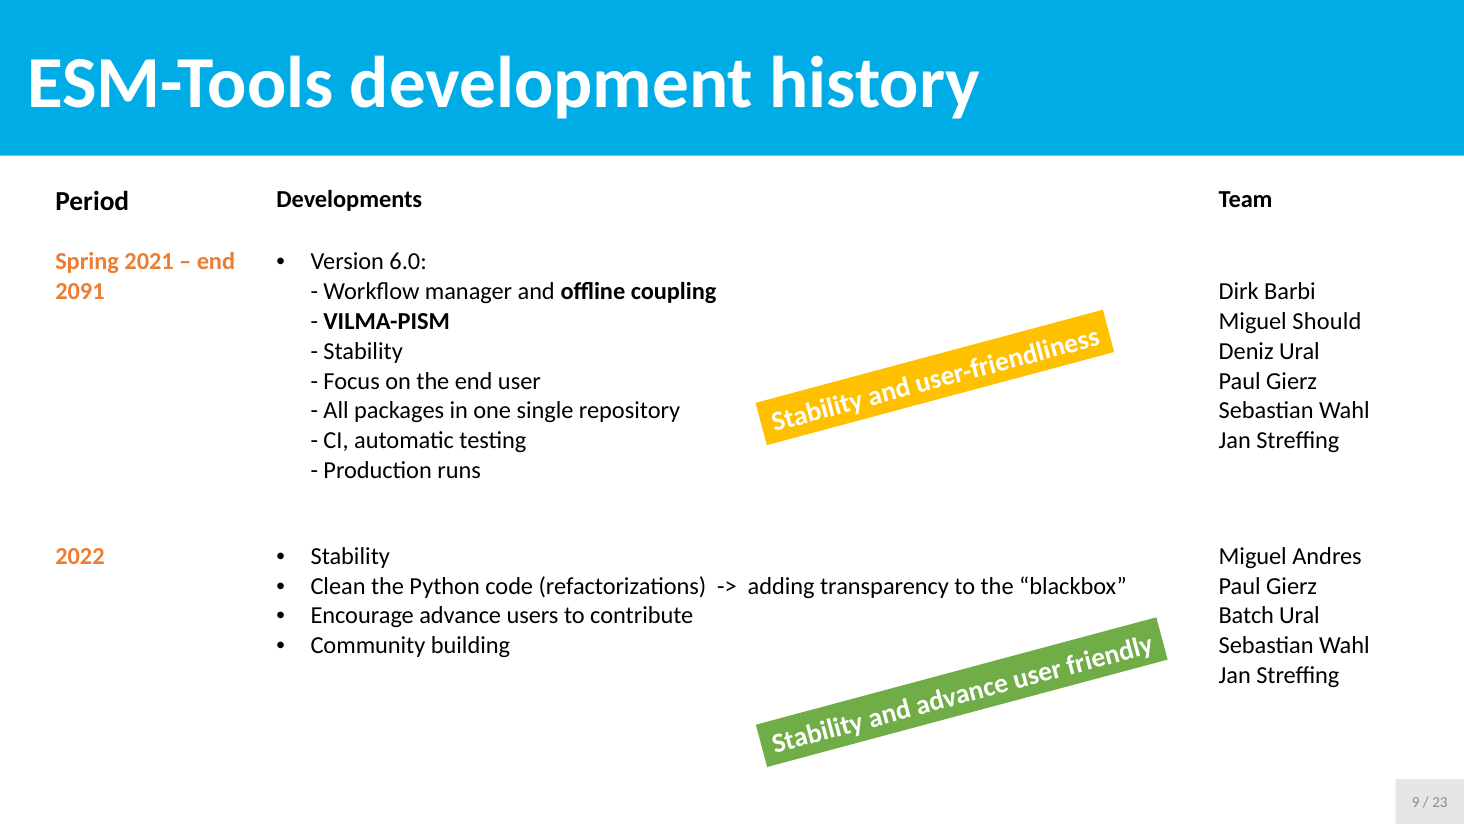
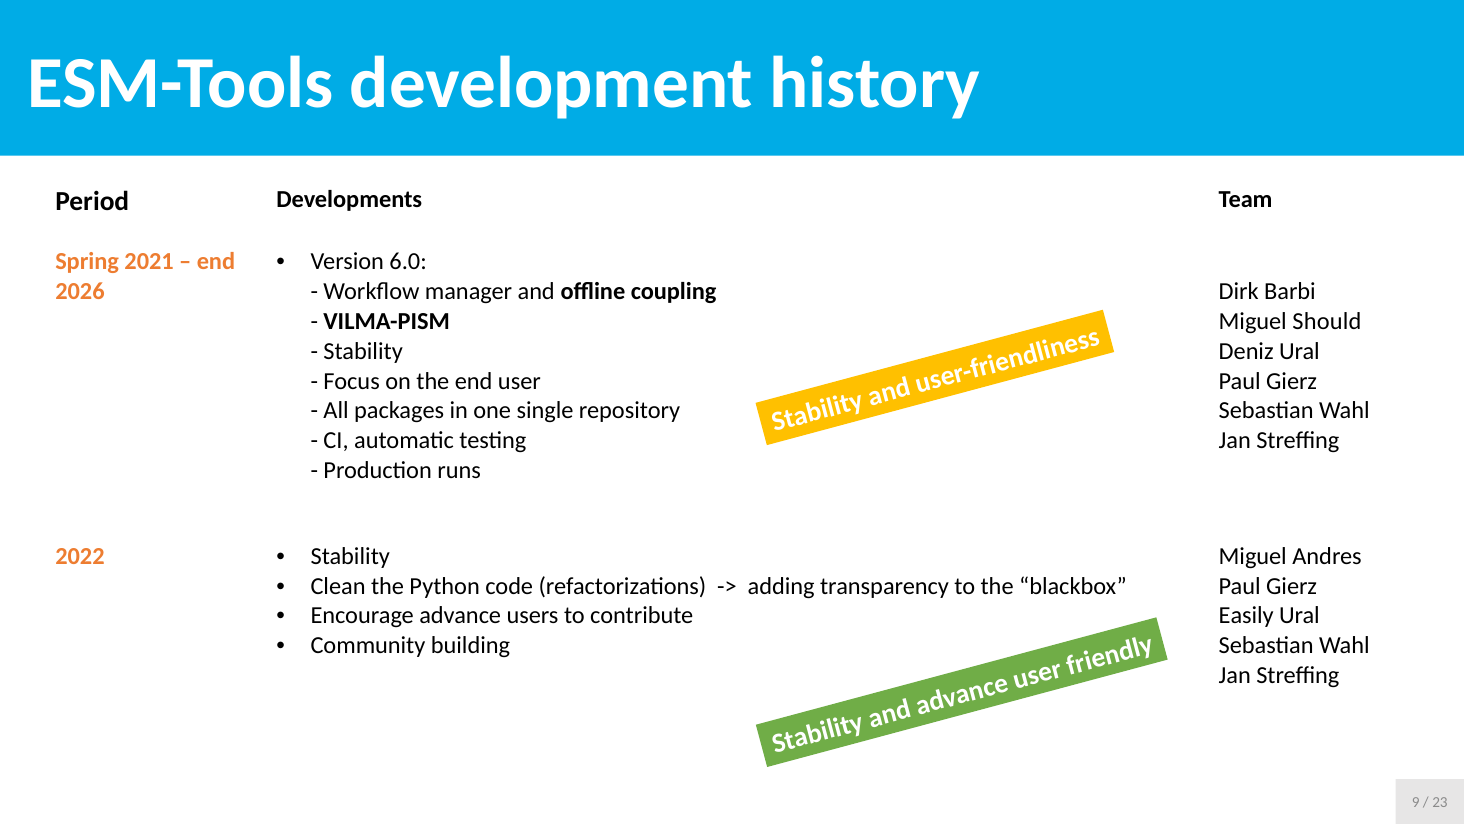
2091: 2091 -> 2026
Batch: Batch -> Easily
